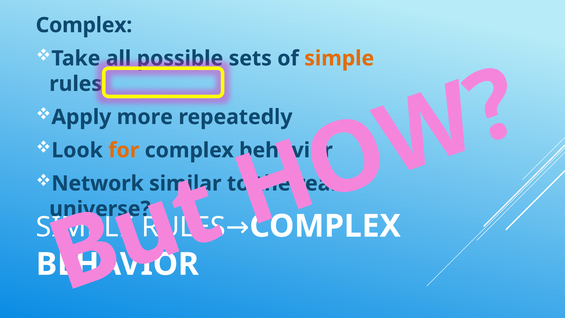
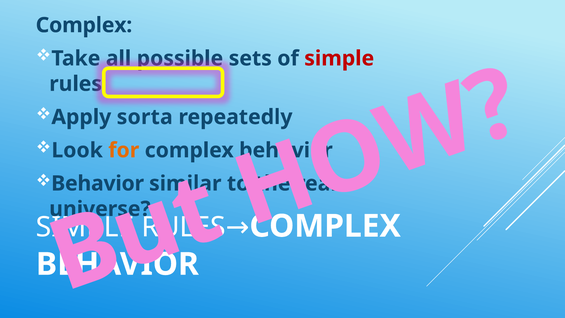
simple at (339, 58) colour: orange -> red
more: more -> sorta
Network at (98, 183): Network -> Behavior
